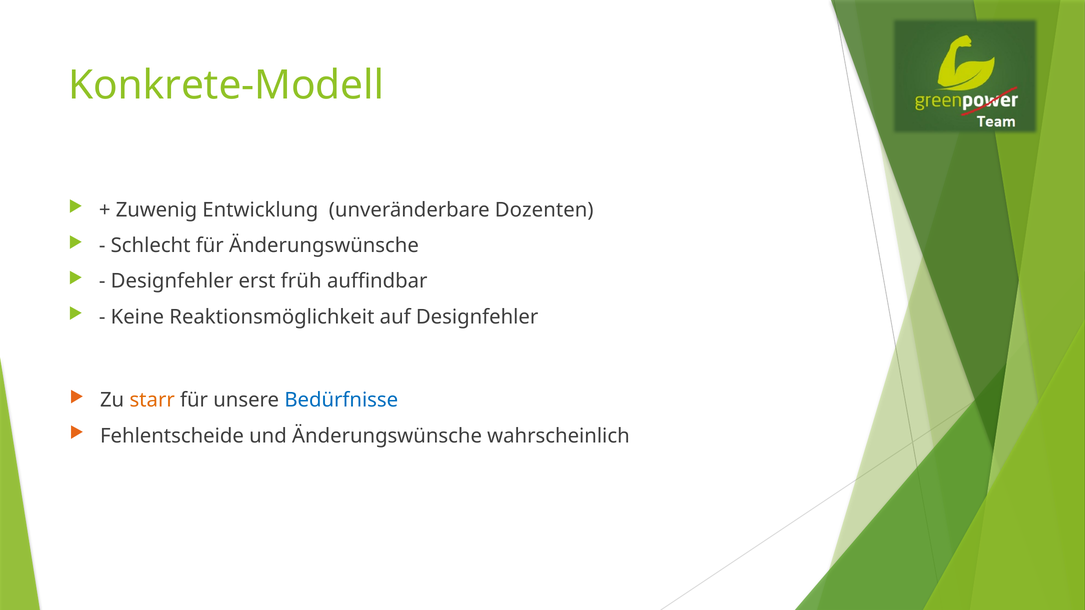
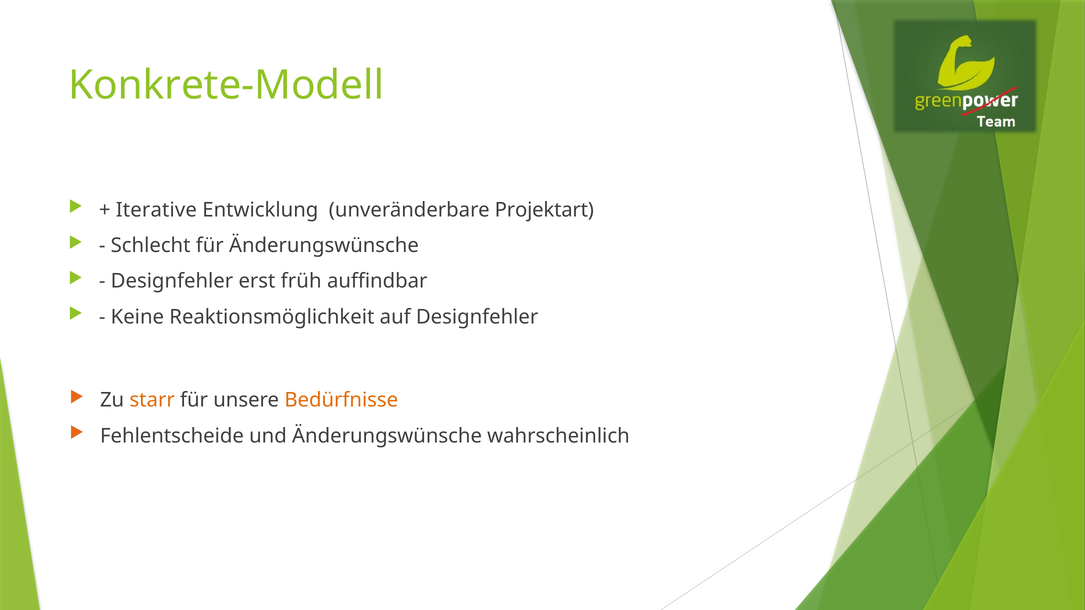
Zuwenig: Zuwenig -> Iterative
Dozenten: Dozenten -> Projektart
Bedürfnisse colour: blue -> orange
